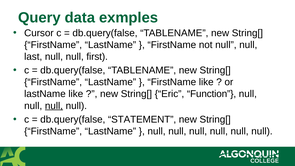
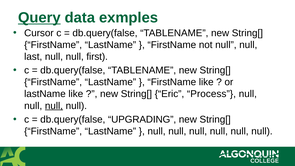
Query underline: none -> present
Function: Function -> Process
STATEMENT: STATEMENT -> UPGRADING
